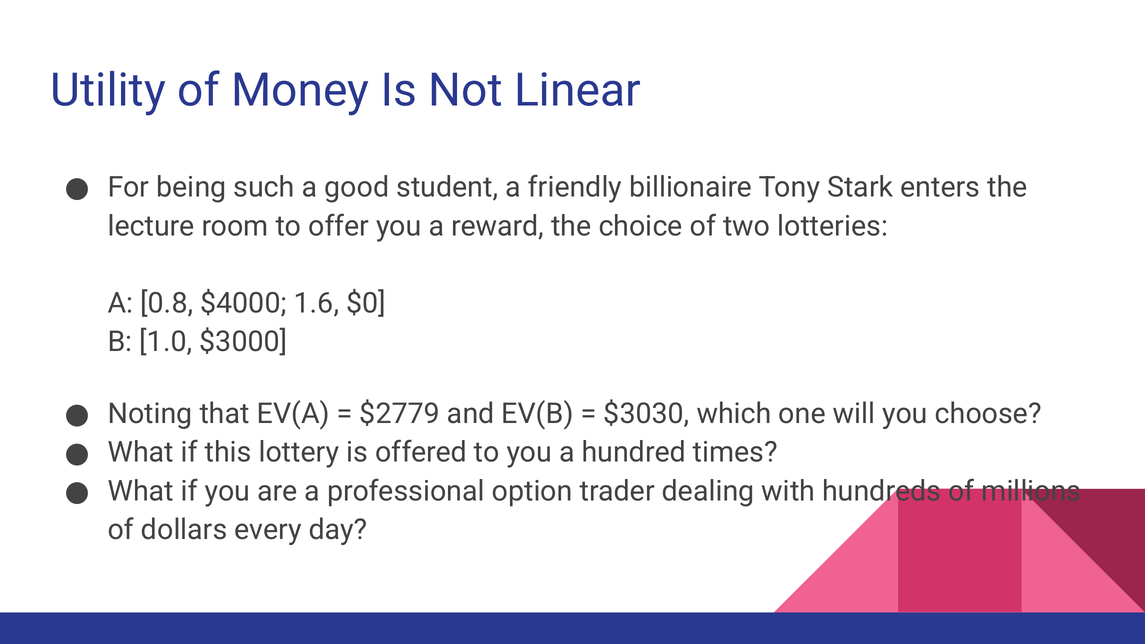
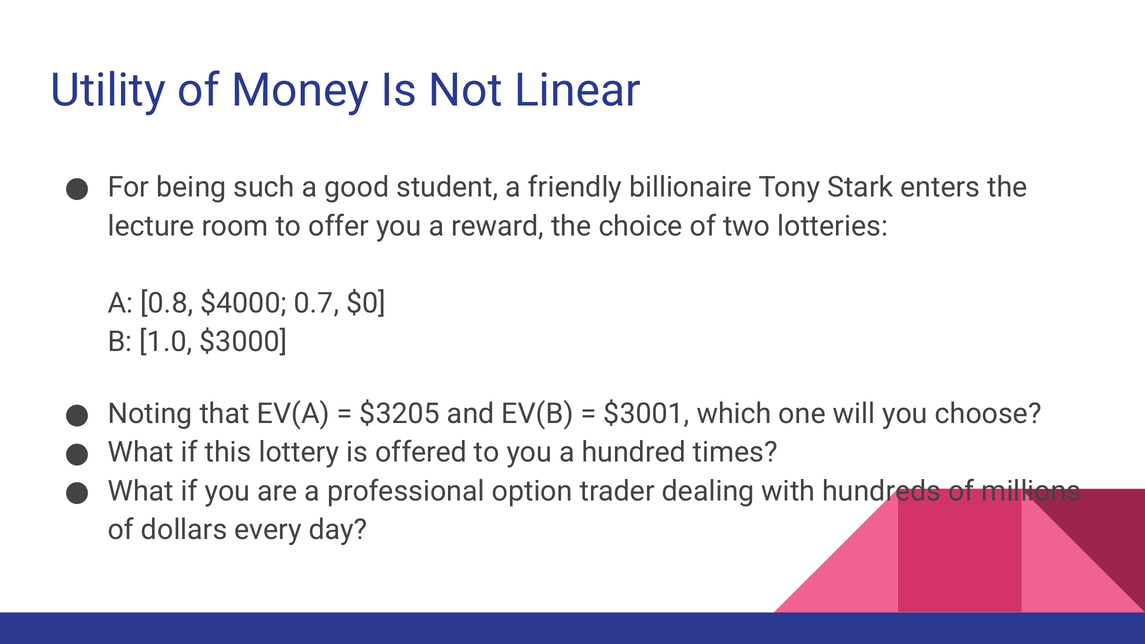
1.6: 1.6 -> 0.7
$2779: $2779 -> $3205
$3030: $3030 -> $3001
